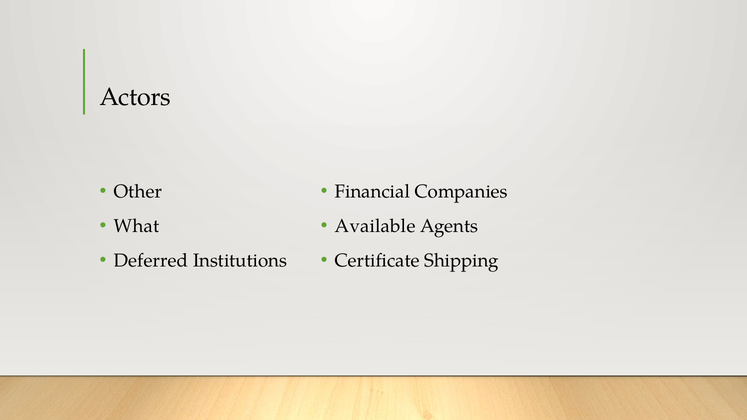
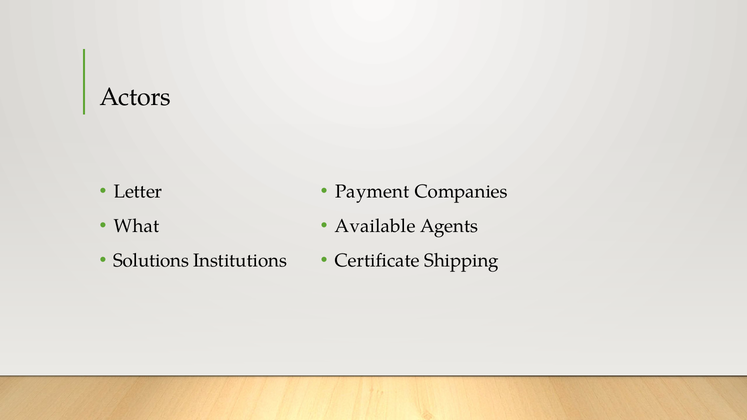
Other: Other -> Letter
Financial: Financial -> Payment
Deferred: Deferred -> Solutions
